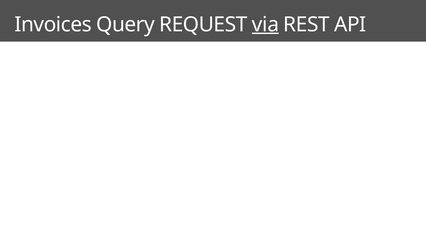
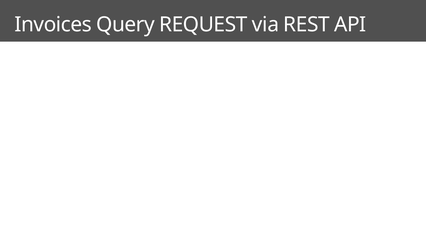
via underline: present -> none
